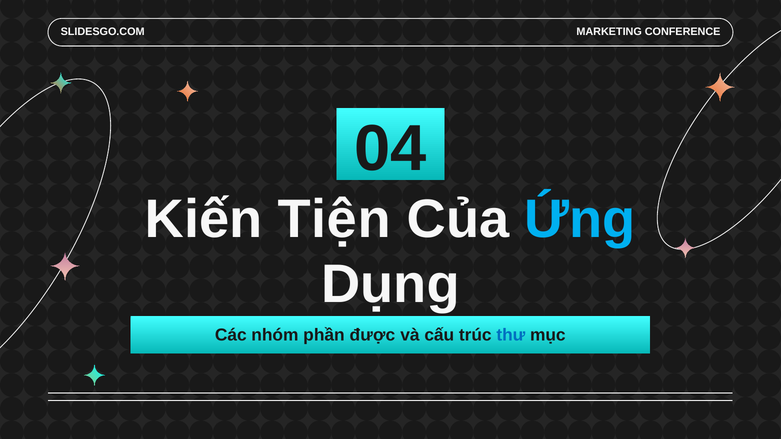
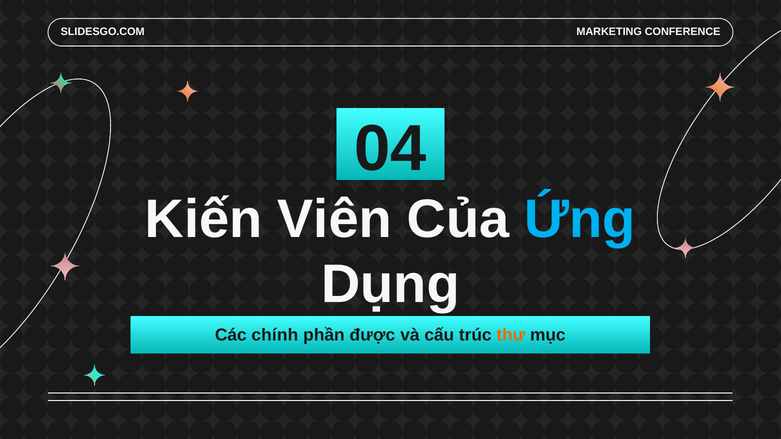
Tiện: Tiện -> Viên
nhóm: nhóm -> chính
thư colour: blue -> orange
